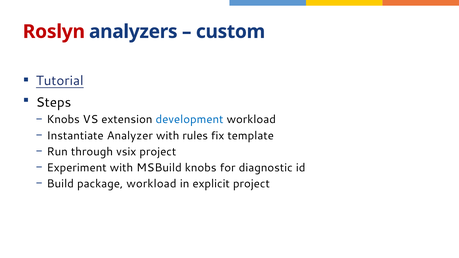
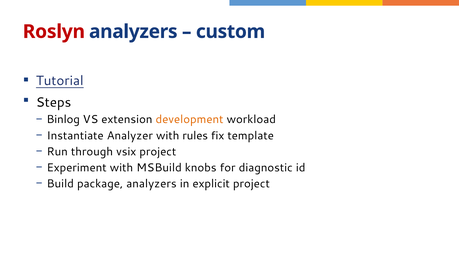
Knobs at (63, 120): Knobs -> Binlog
development colour: blue -> orange
package workload: workload -> analyzers
